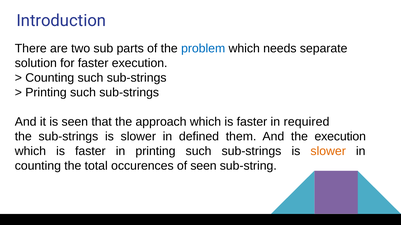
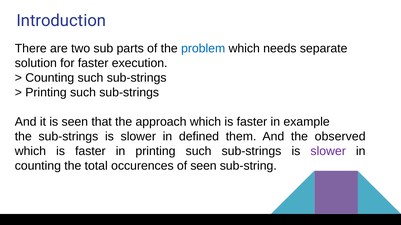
required: required -> example
the execution: execution -> observed
slower at (328, 151) colour: orange -> purple
